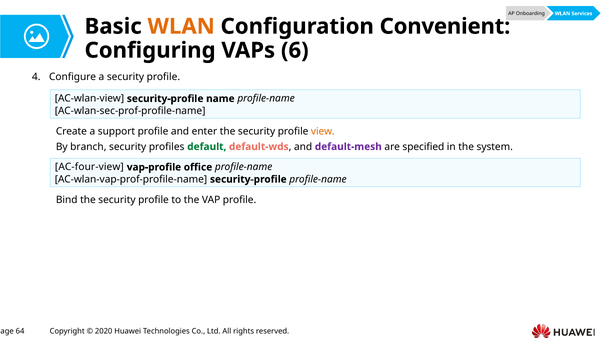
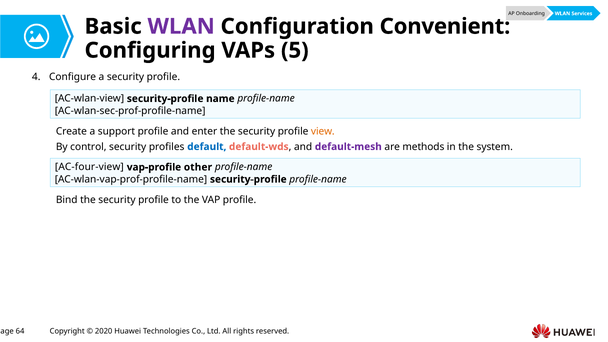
WLAN at (181, 26) colour: orange -> purple
6: 6 -> 5
branch: branch -> control
default colour: green -> blue
specified: specified -> methods
office: office -> other
